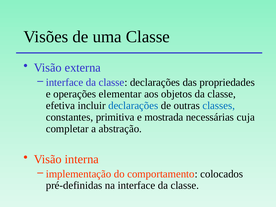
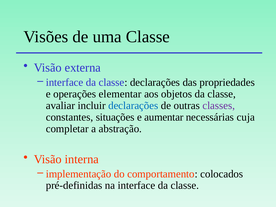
efetiva: efetiva -> avaliar
classes colour: blue -> purple
primitiva: primitiva -> situações
mostrada: mostrada -> aumentar
